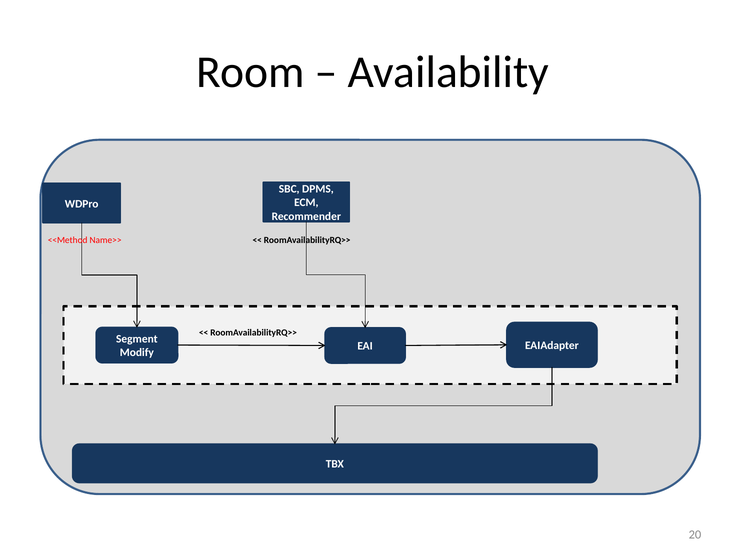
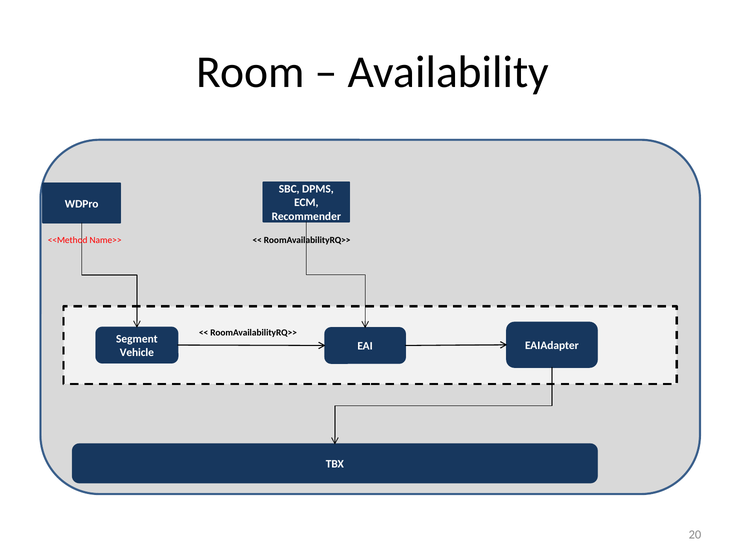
Modify: Modify -> Vehicle
